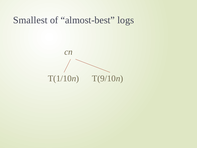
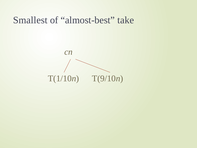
logs: logs -> take
